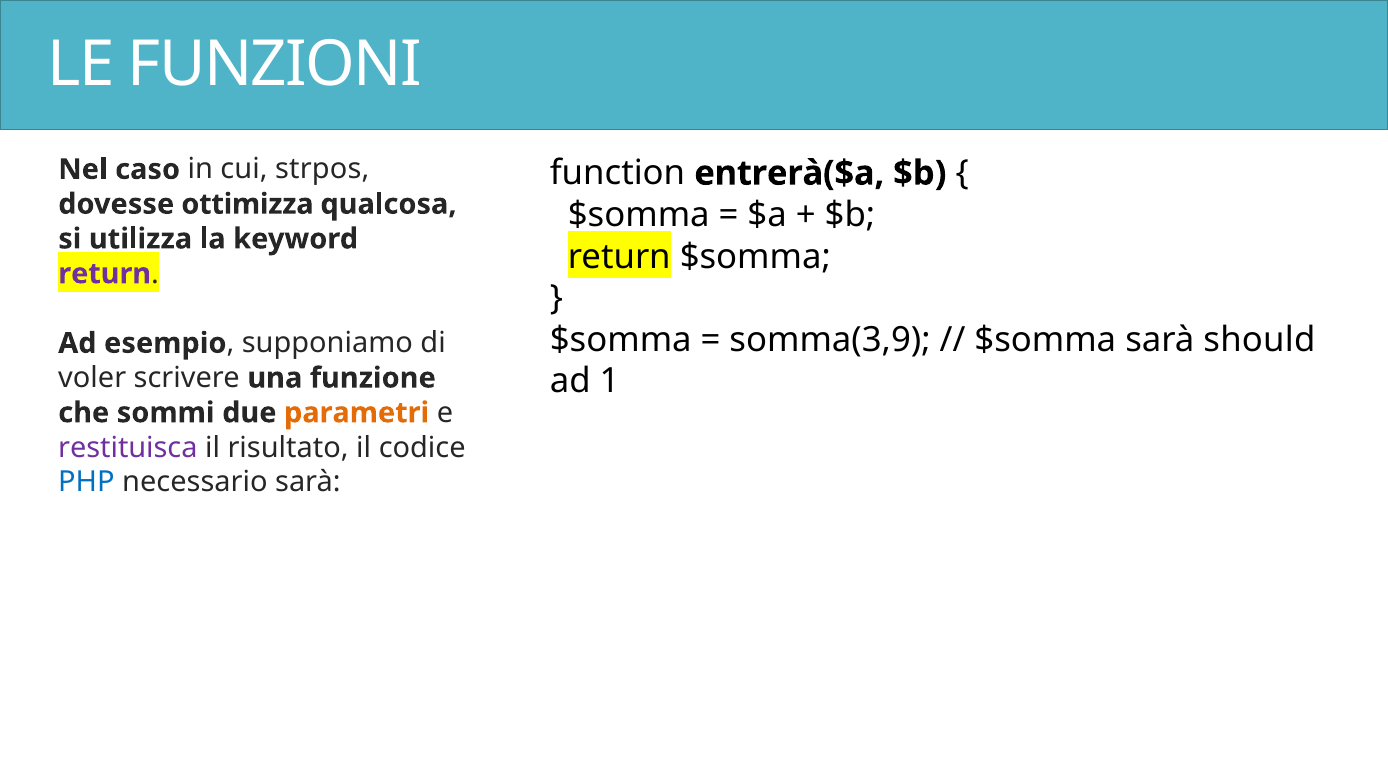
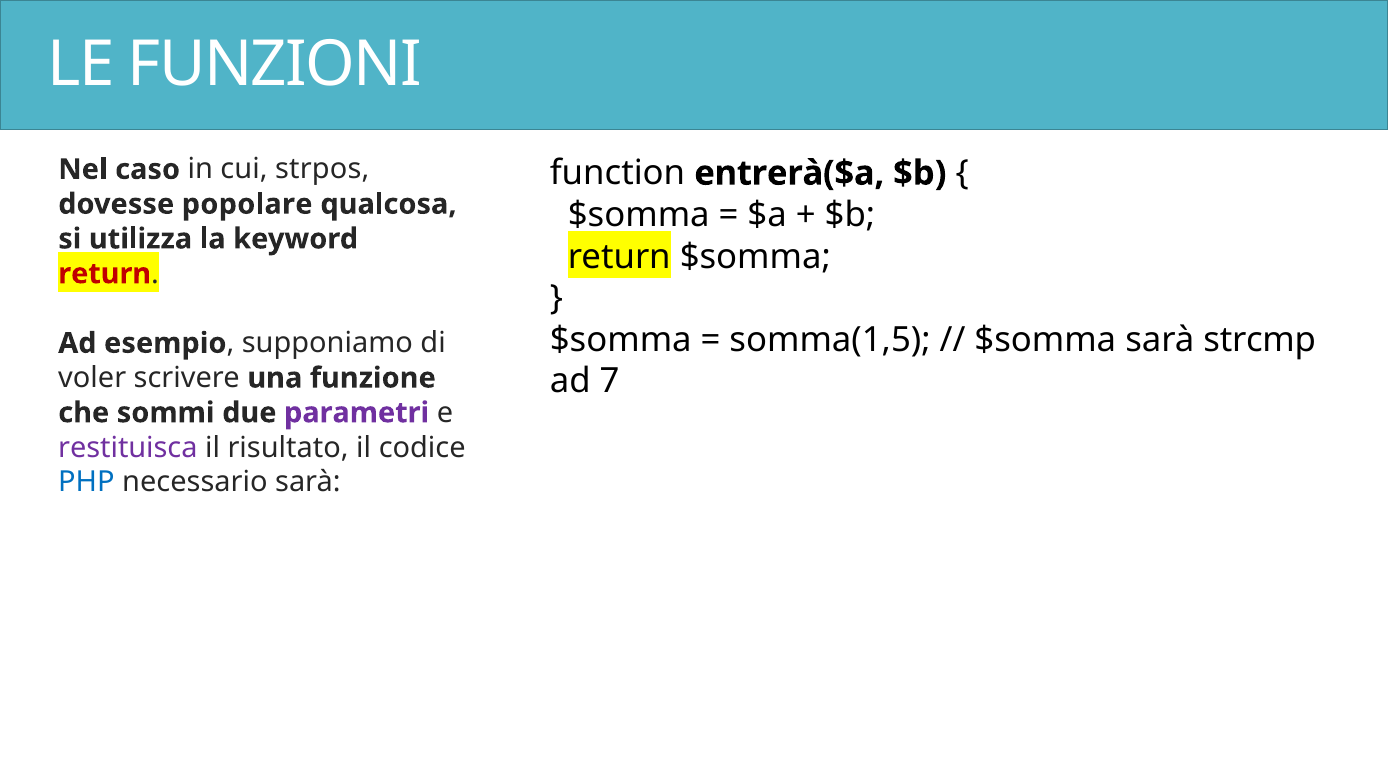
ottimizza: ottimizza -> popolare
return at (105, 274) colour: purple -> red
somma(3,9: somma(3,9 -> somma(1,5
should: should -> strcmp
1: 1 -> 7
parametri colour: orange -> purple
